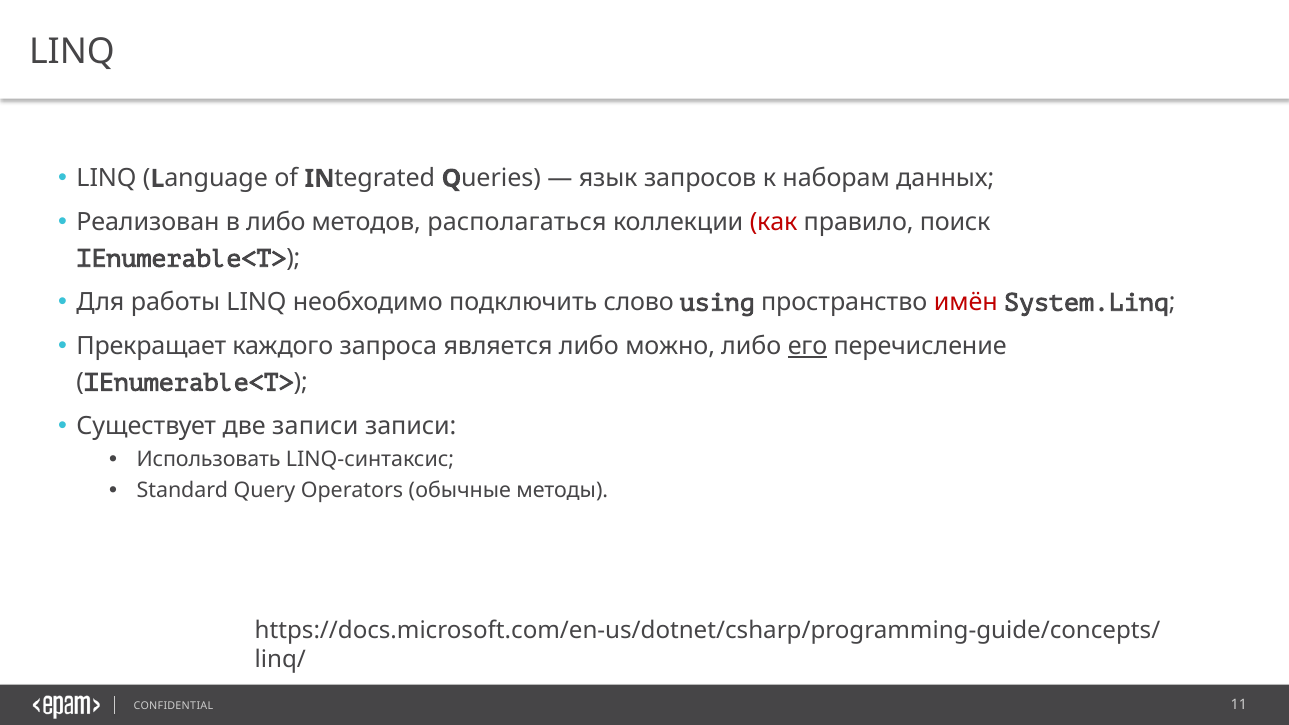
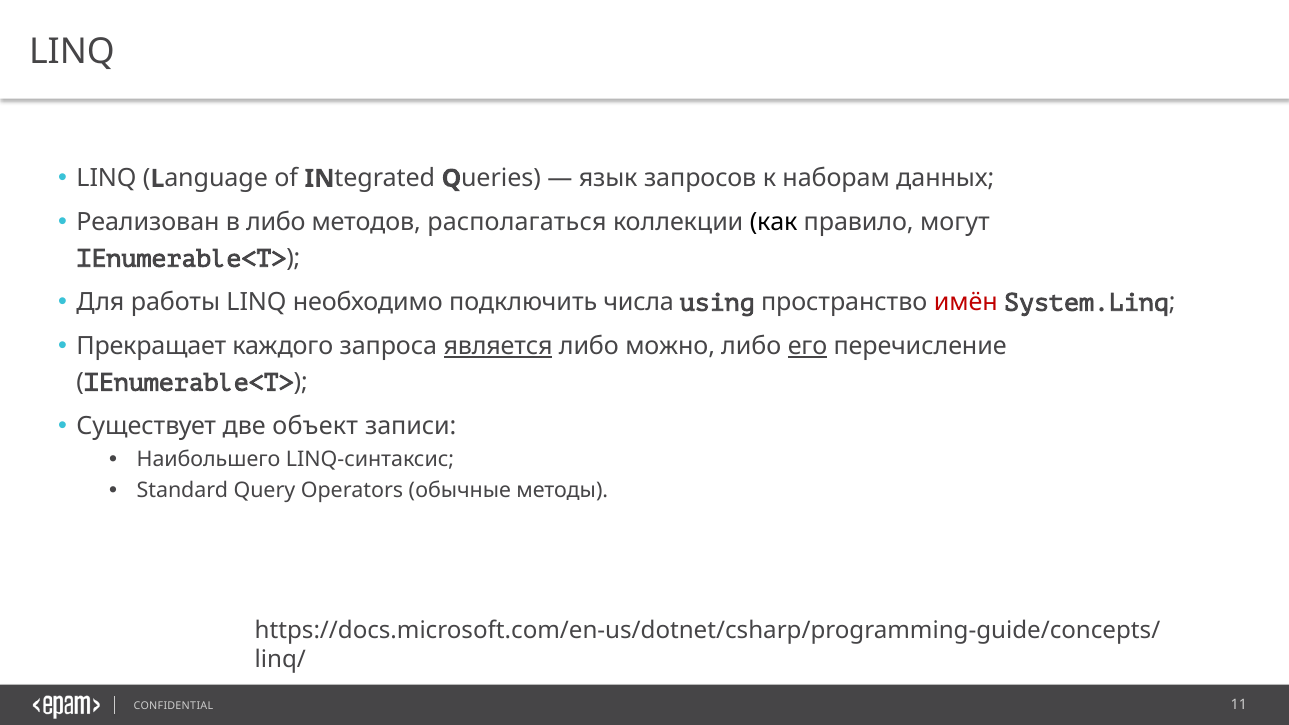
как colour: red -> black
поиск: поиск -> могут
слово: слово -> числа
является underline: none -> present
две записи: записи -> объект
Использовать: Использовать -> Наибольшего
